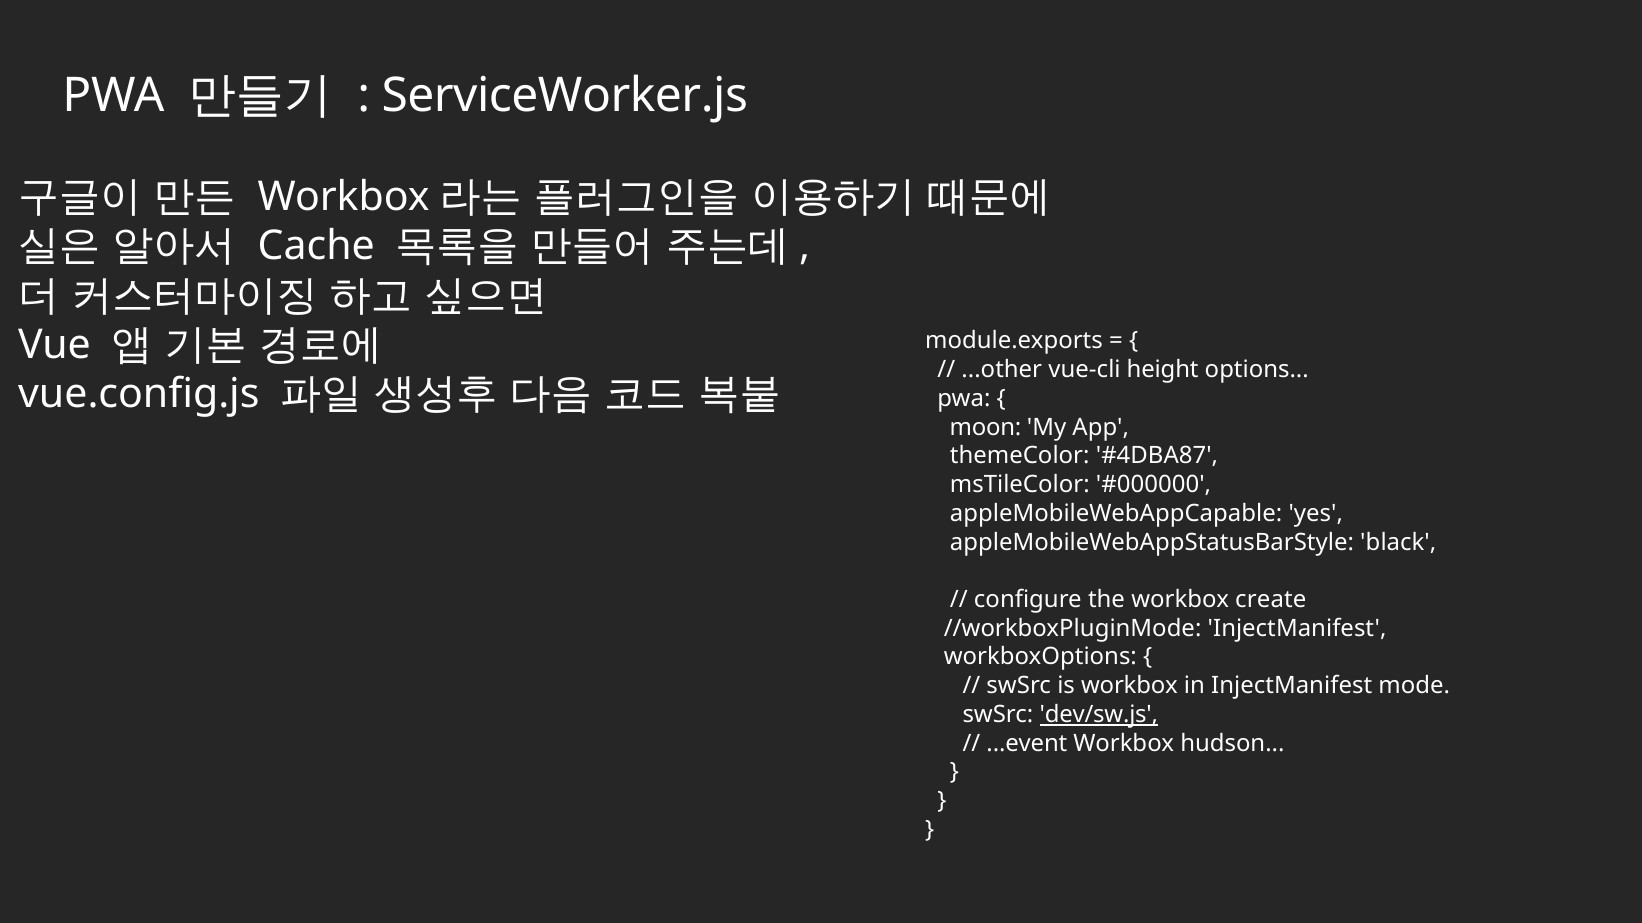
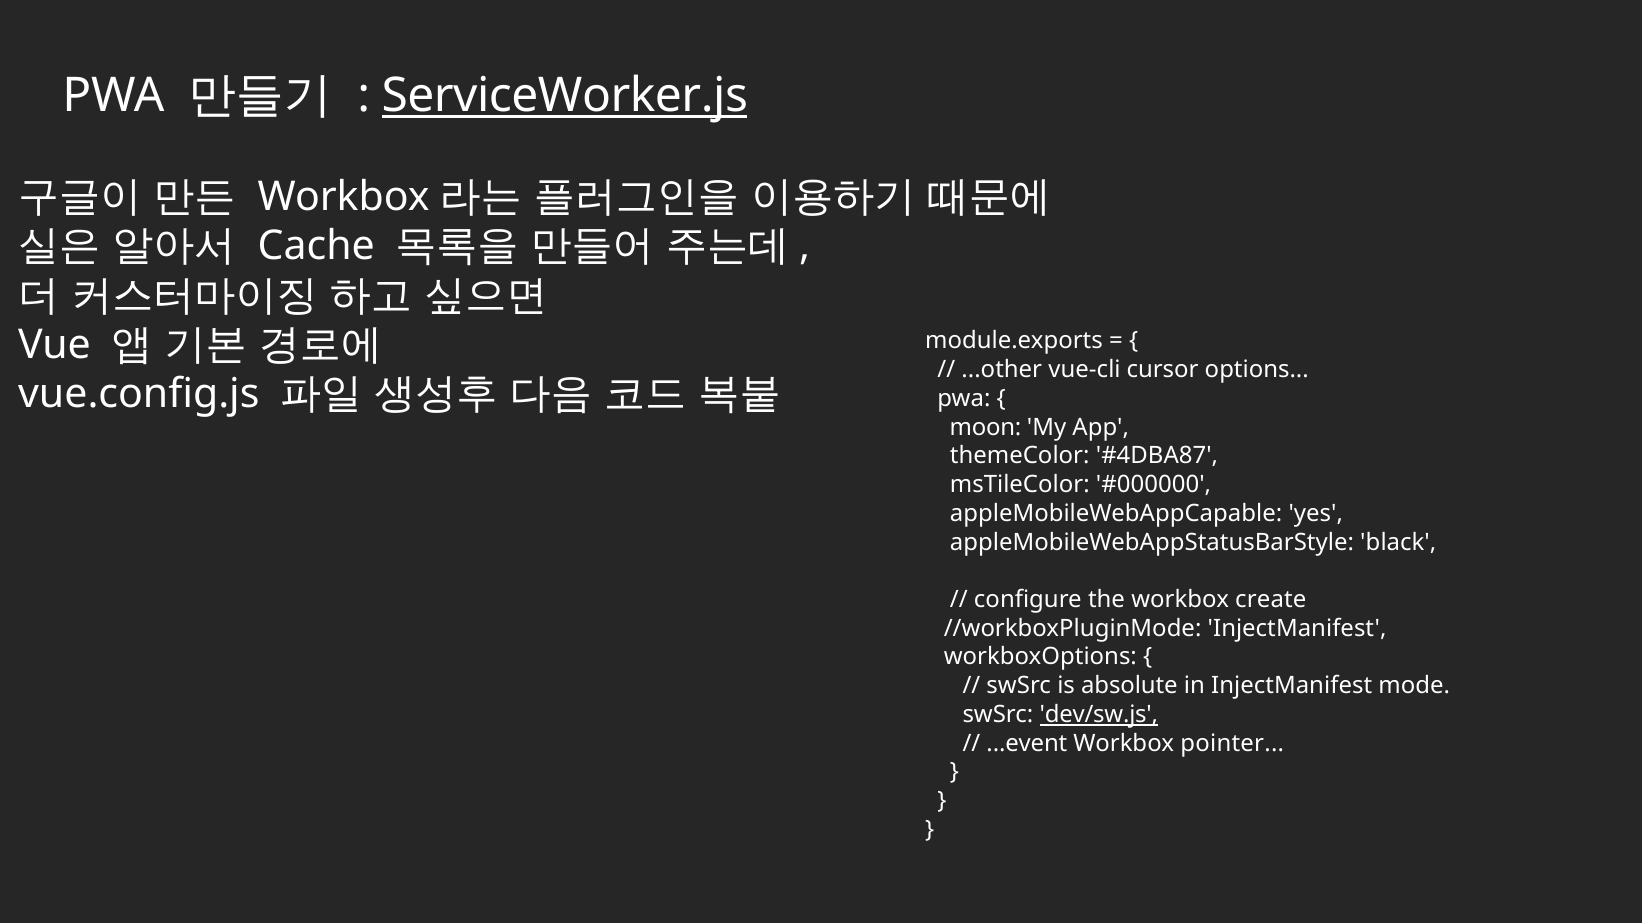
ServiceWorker.js underline: none -> present
height: height -> cursor
is workbox: workbox -> absolute
hudson: hudson -> pointer
